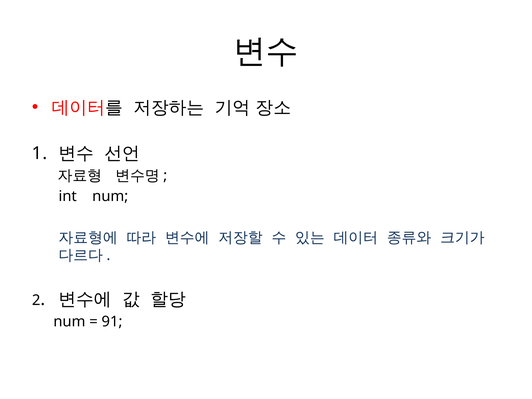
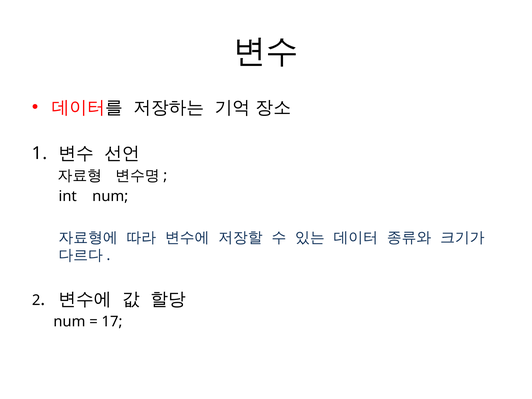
91: 91 -> 17
